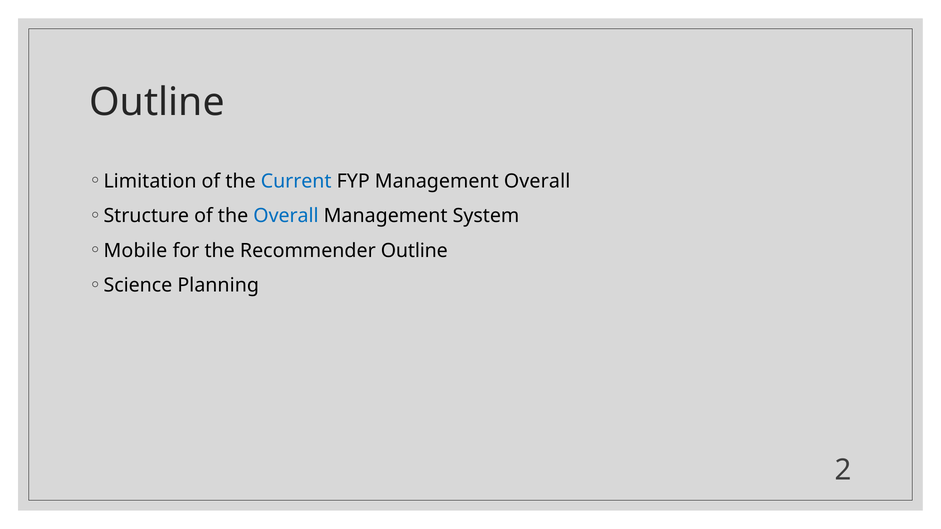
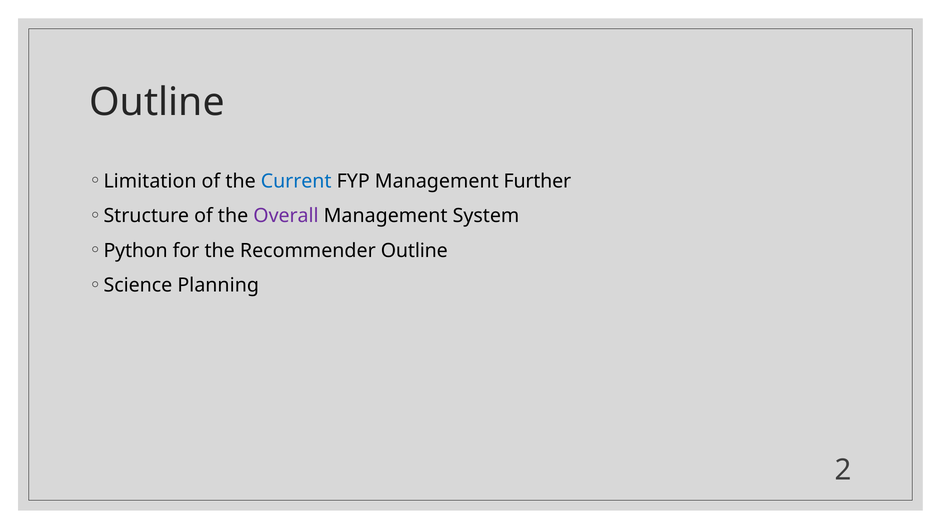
Management Overall: Overall -> Further
Overall at (286, 216) colour: blue -> purple
Mobile: Mobile -> Python
